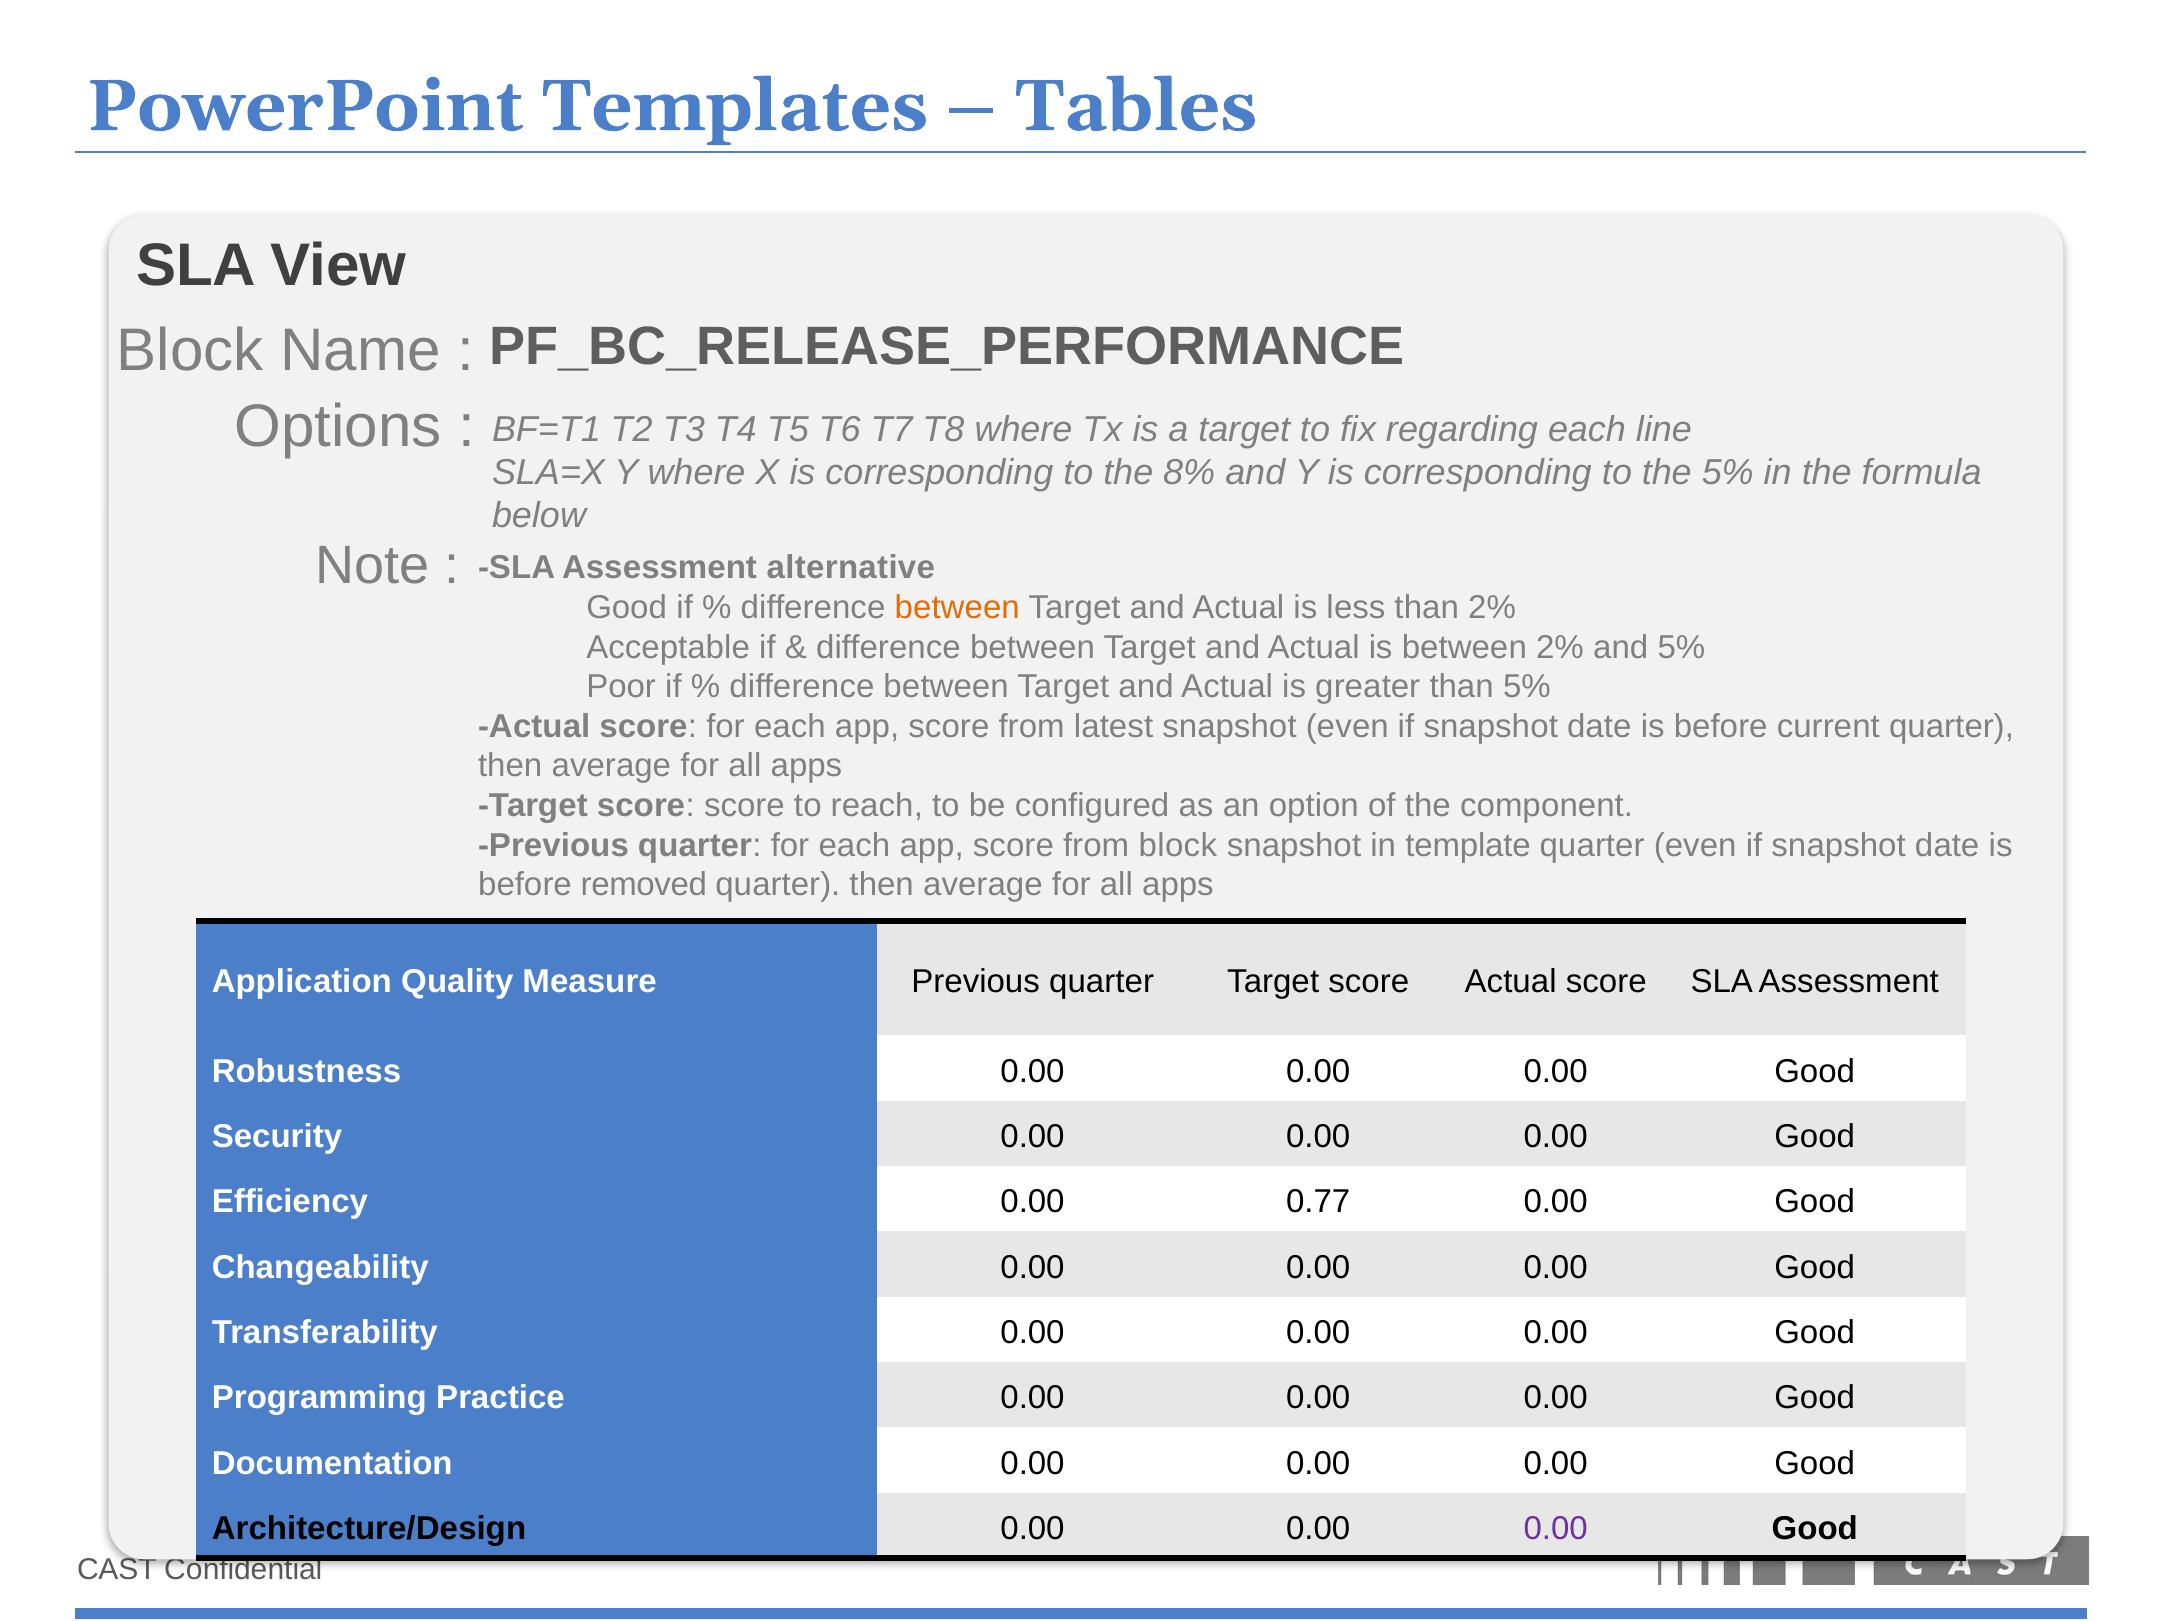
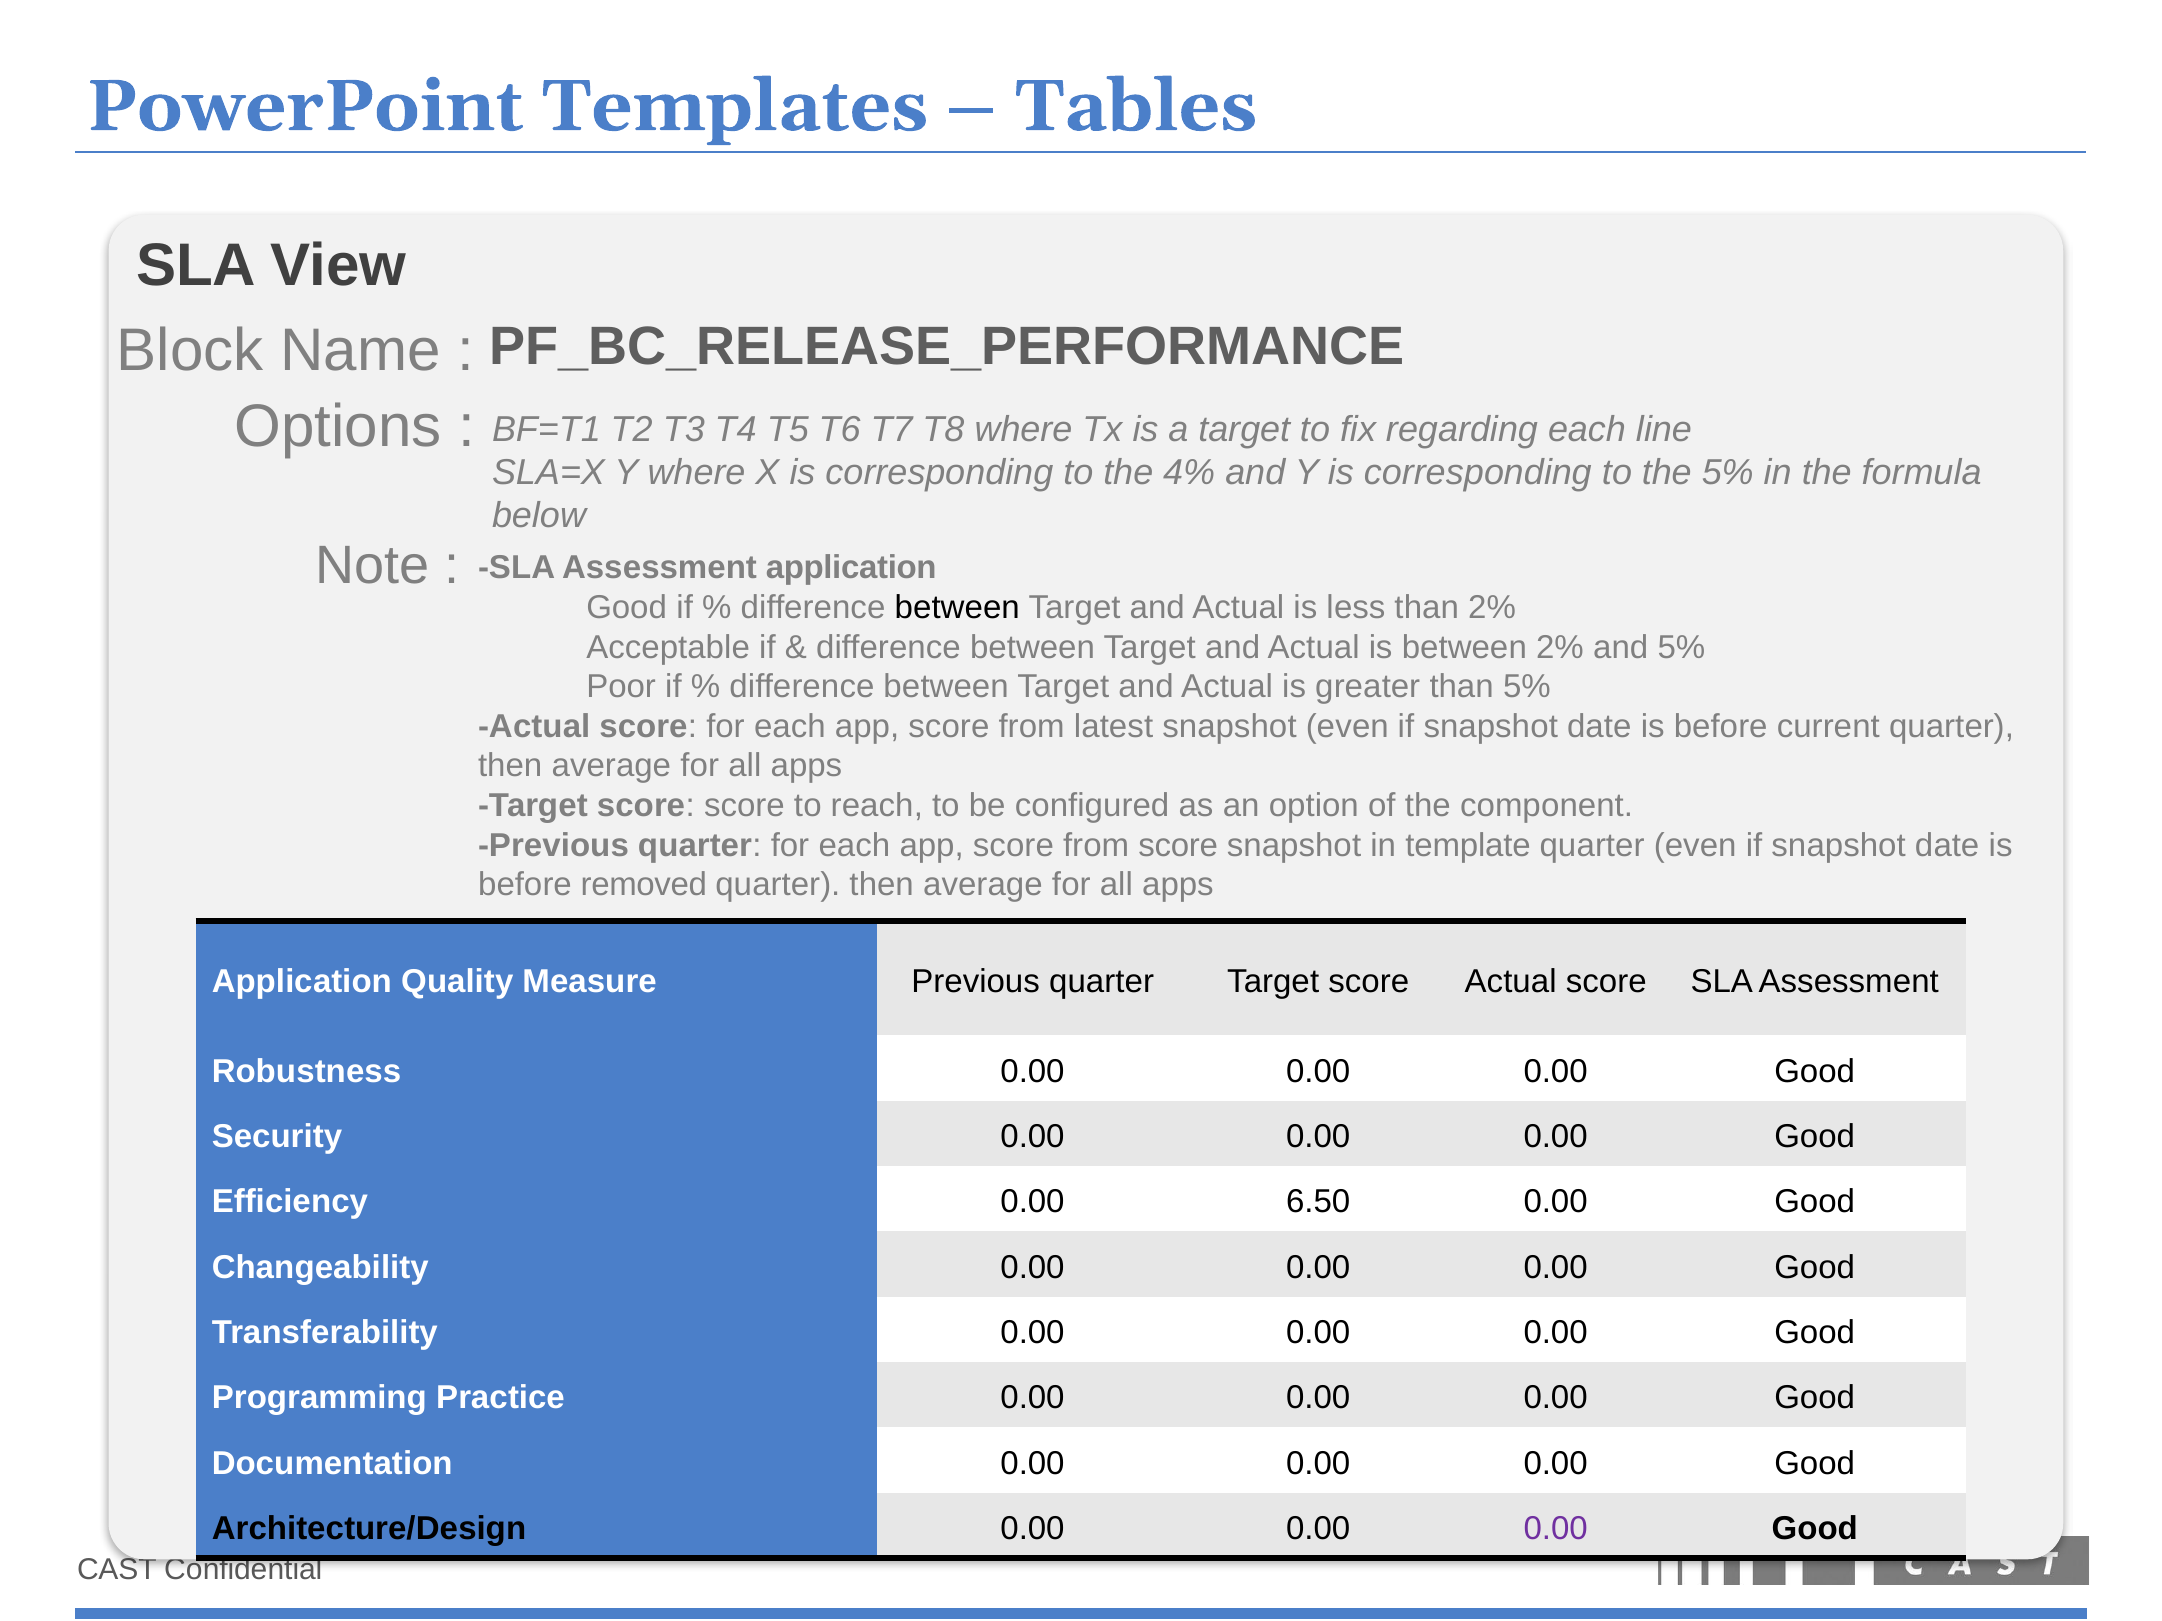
8%: 8% -> 4%
Assessment alternative: alternative -> application
between at (957, 608) colour: orange -> black
from block: block -> score
0.77: 0.77 -> 6.50
